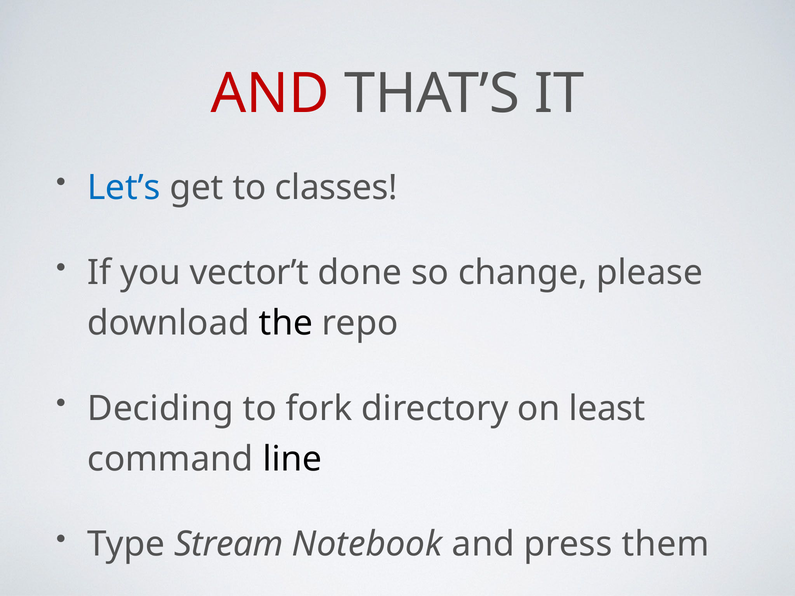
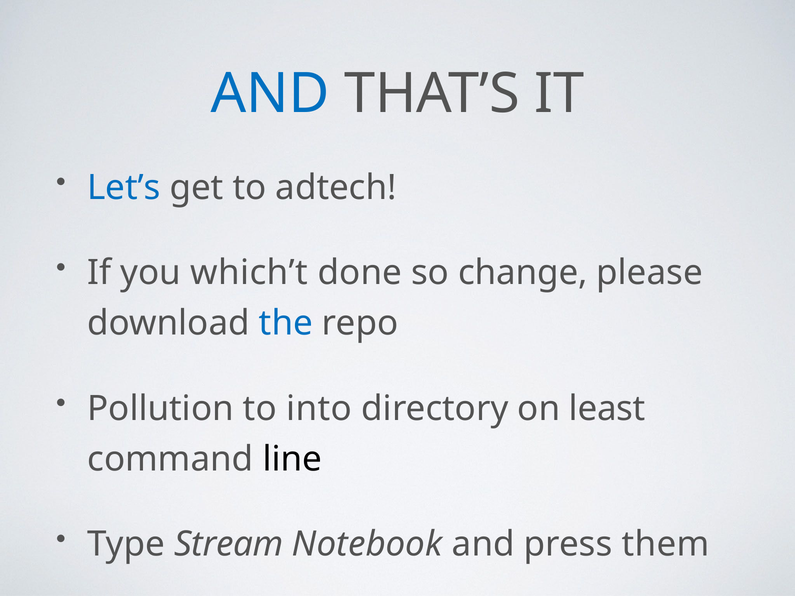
AND at (270, 94) colour: red -> blue
classes: classes -> adtech
vector’t: vector’t -> which’t
the colour: black -> blue
Deciding: Deciding -> Pollution
fork: fork -> into
